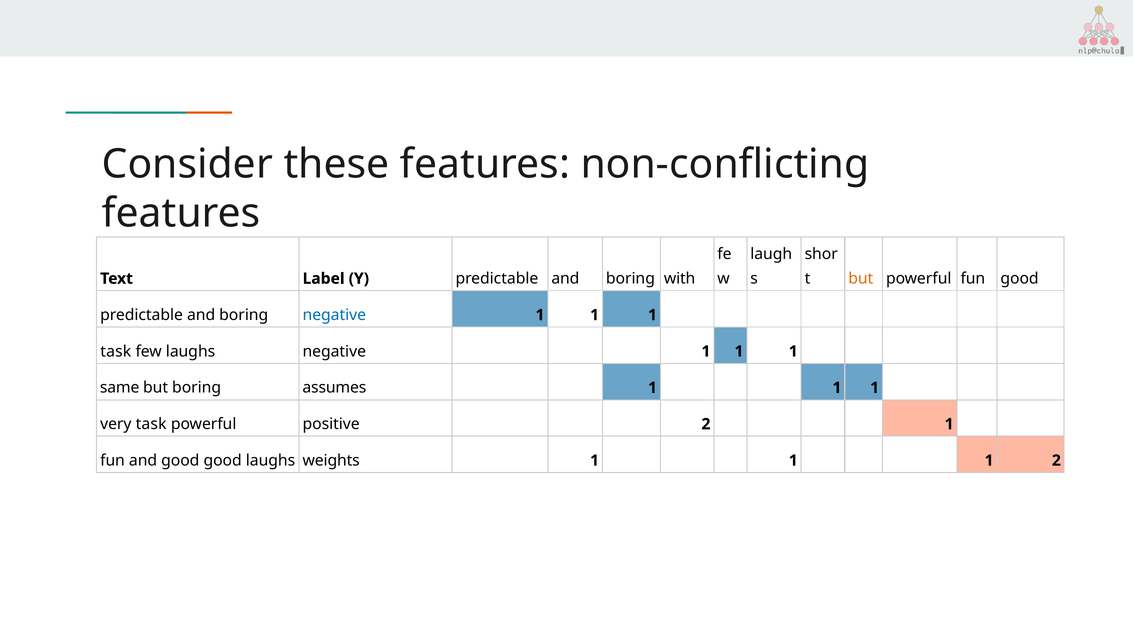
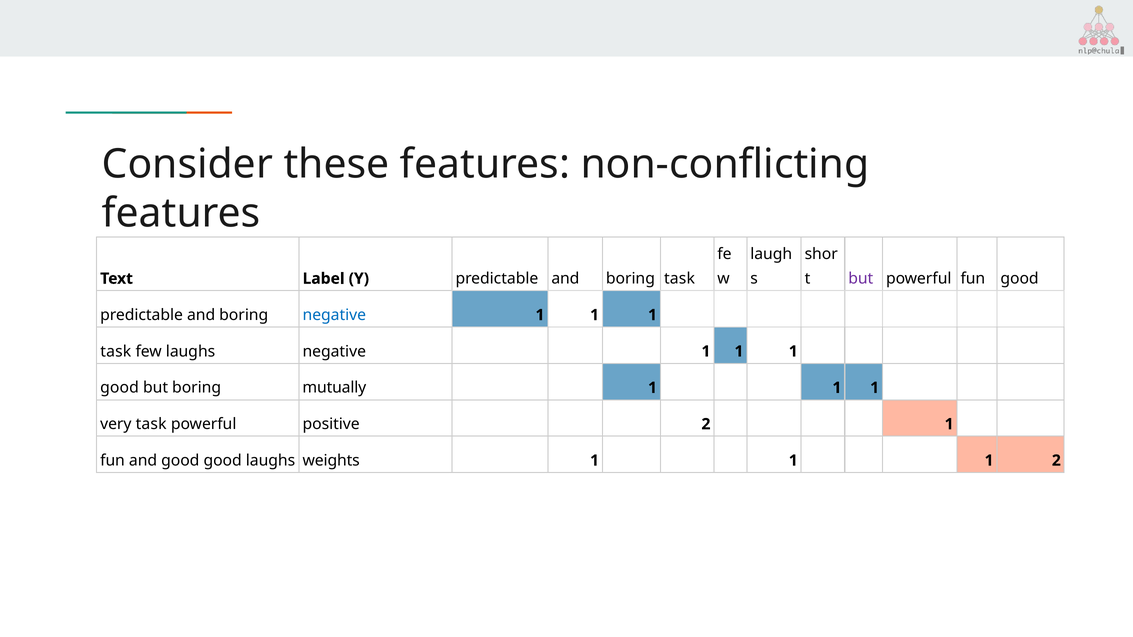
but at (861, 279) colour: orange -> purple
boring with: with -> task
same at (120, 388): same -> good
assumes: assumes -> mutually
